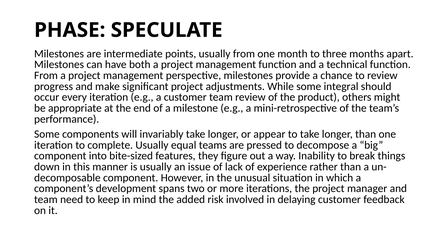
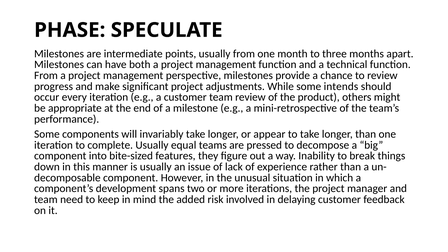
integral: integral -> intends
